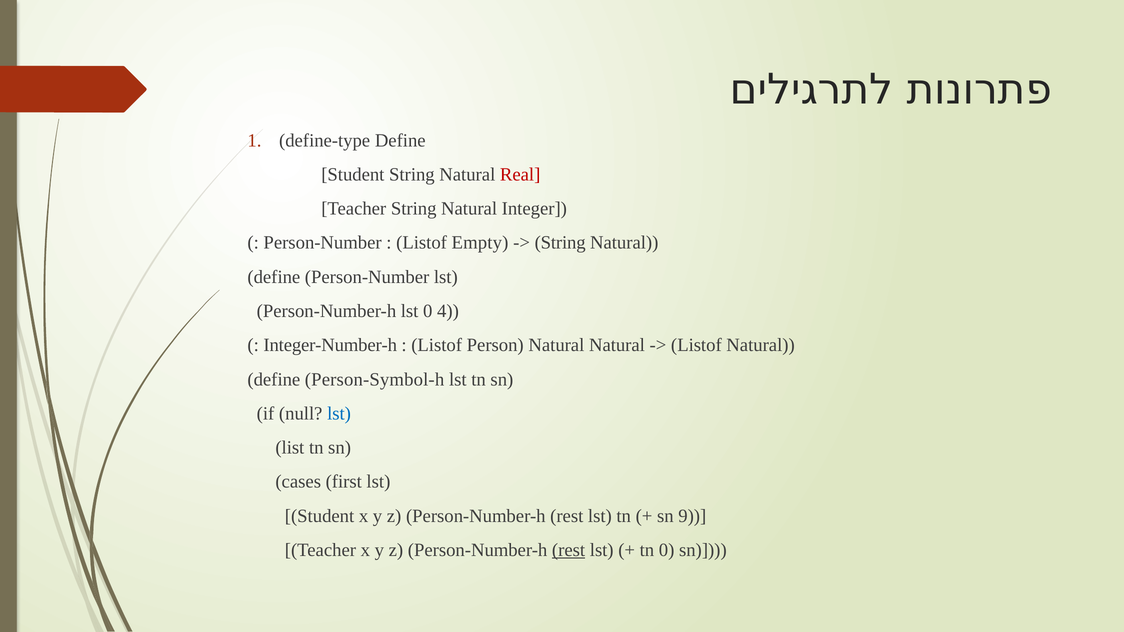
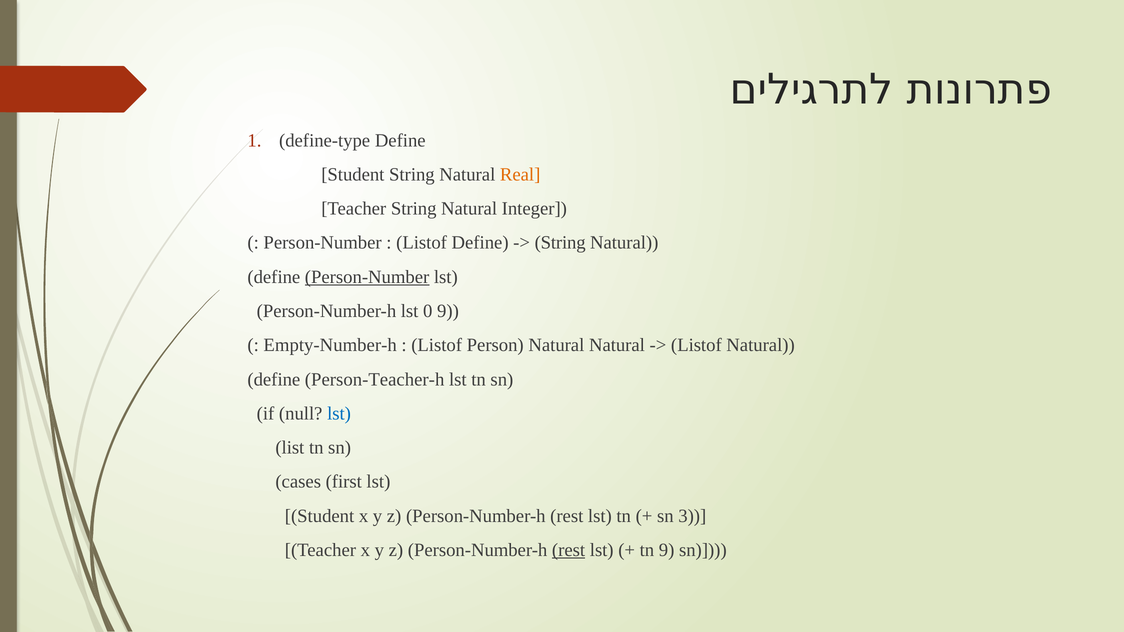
Real colour: red -> orange
Listof Empty: Empty -> Define
Person-Number at (367, 277) underline: none -> present
0 4: 4 -> 9
Integer-Number-h: Integer-Number-h -> Empty-Number-h
Person-Symbol-h: Person-Symbol-h -> Person-Teacher-h
9: 9 -> 3
tn 0: 0 -> 9
